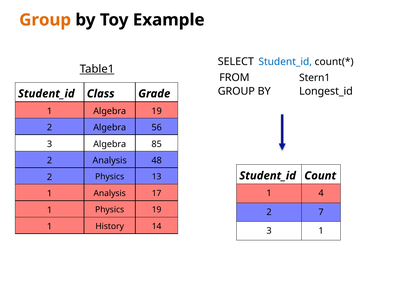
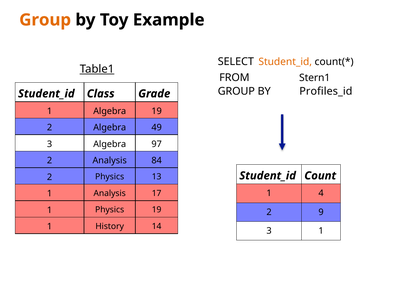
Student_id at (285, 62) colour: blue -> orange
Longest_id: Longest_id -> Profiles_id
56: 56 -> 49
85: 85 -> 97
48: 48 -> 84
7: 7 -> 9
